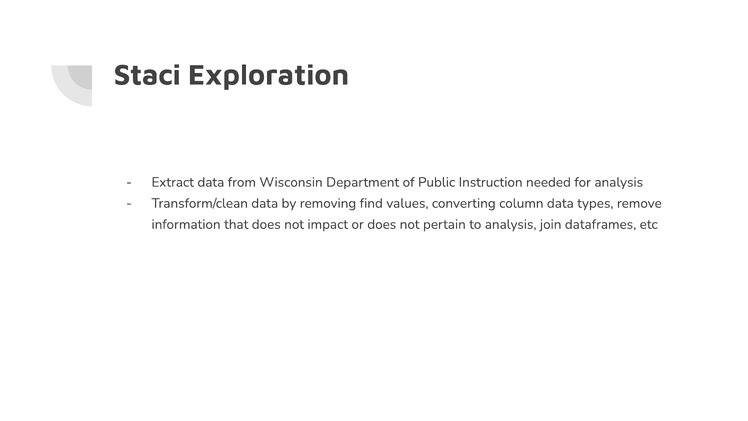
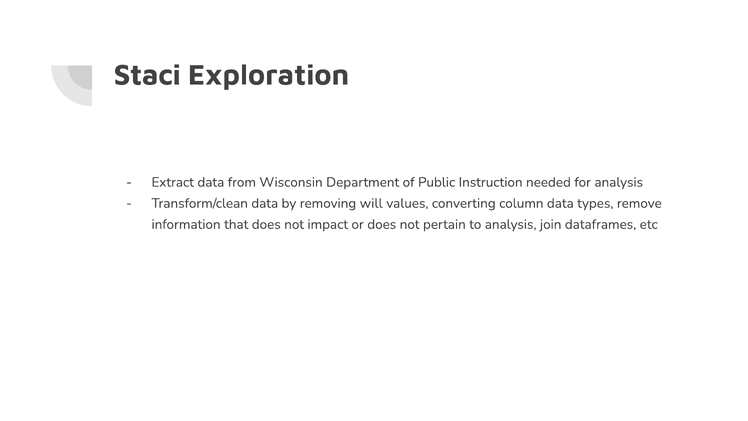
find: find -> will
